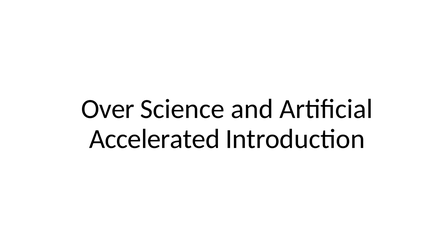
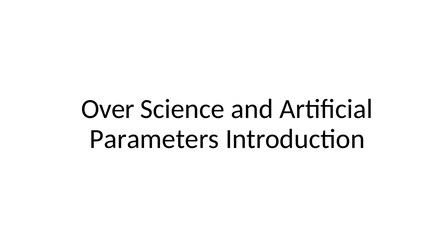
Accelerated: Accelerated -> Parameters
